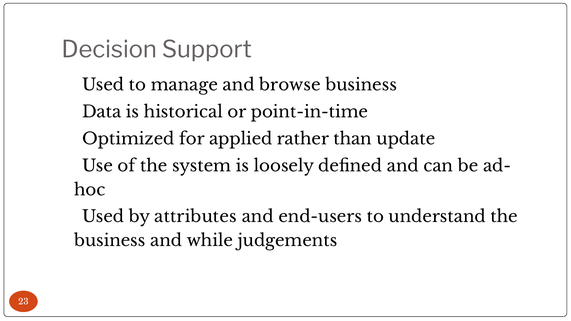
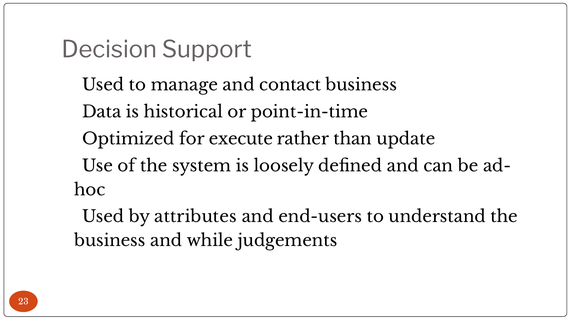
browse: browse -> contact
applied: applied -> execute
